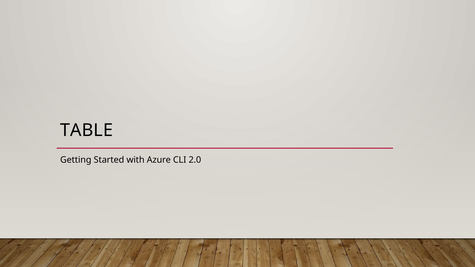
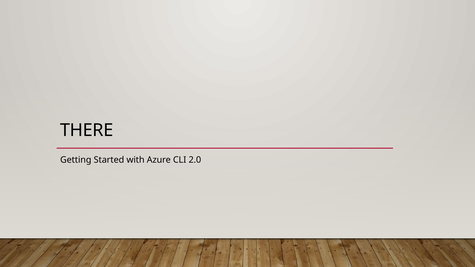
TABLE: TABLE -> THERE
